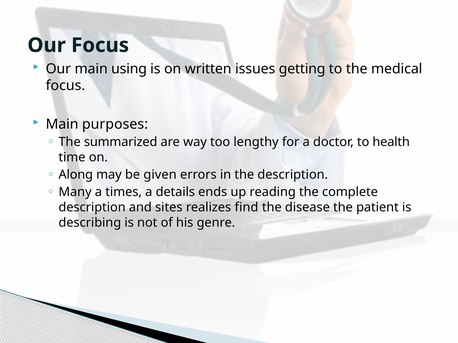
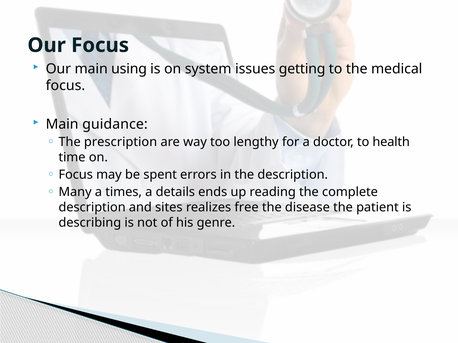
written: written -> system
purposes: purposes -> guidance
summarized: summarized -> prescription
Along at (76, 175): Along -> Focus
given: given -> spent
find: find -> free
